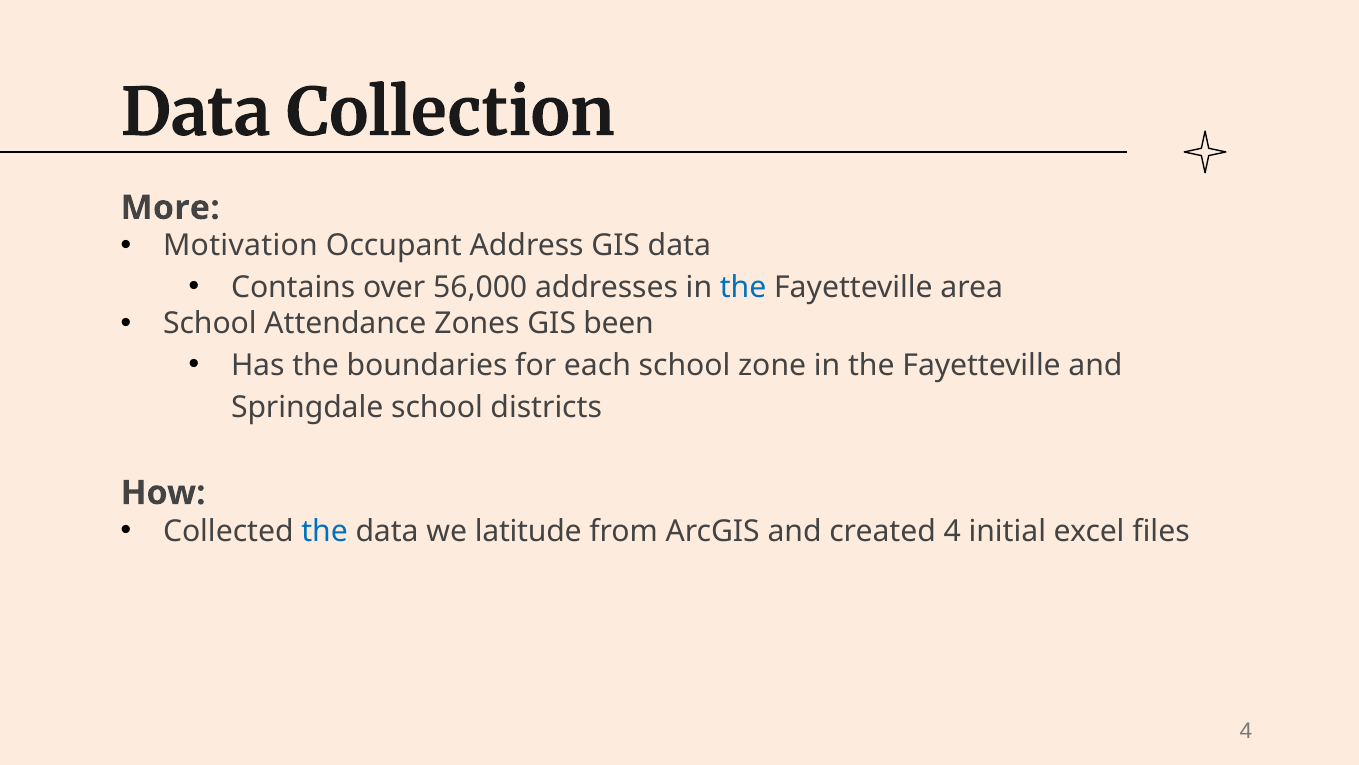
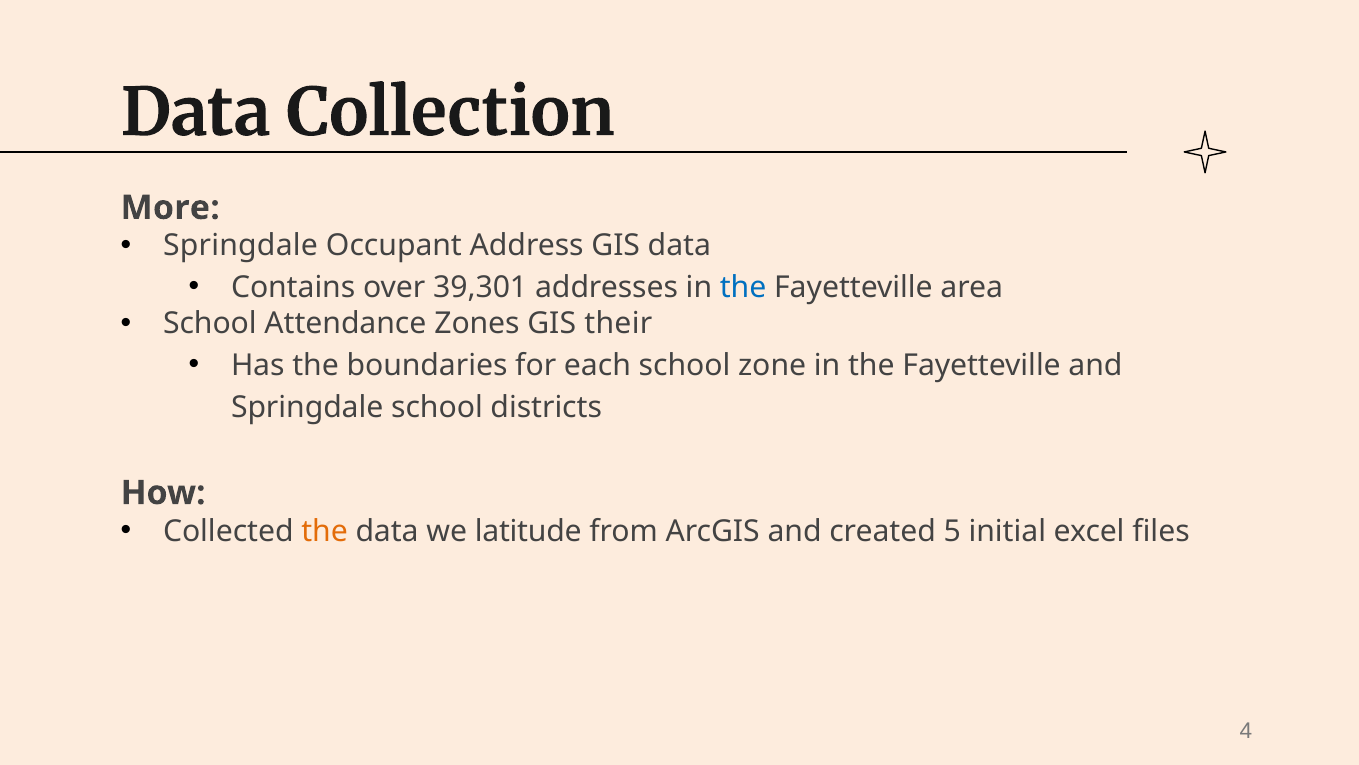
Motivation at (240, 246): Motivation -> Springdale
56,000: 56,000 -> 39,301
been: been -> their
the at (325, 531) colour: blue -> orange
created 4: 4 -> 5
